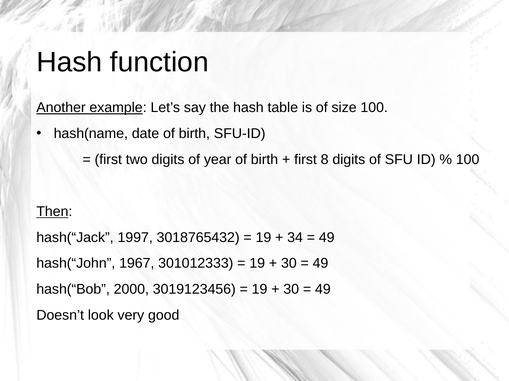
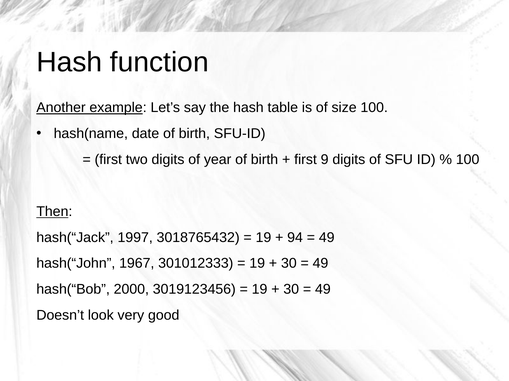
8: 8 -> 9
34: 34 -> 94
